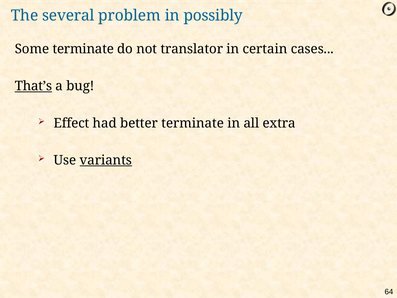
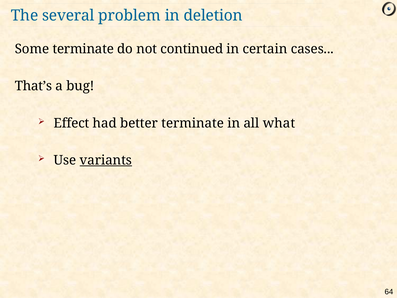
possibly: possibly -> deletion
translator: translator -> continued
That’s underline: present -> none
extra: extra -> what
